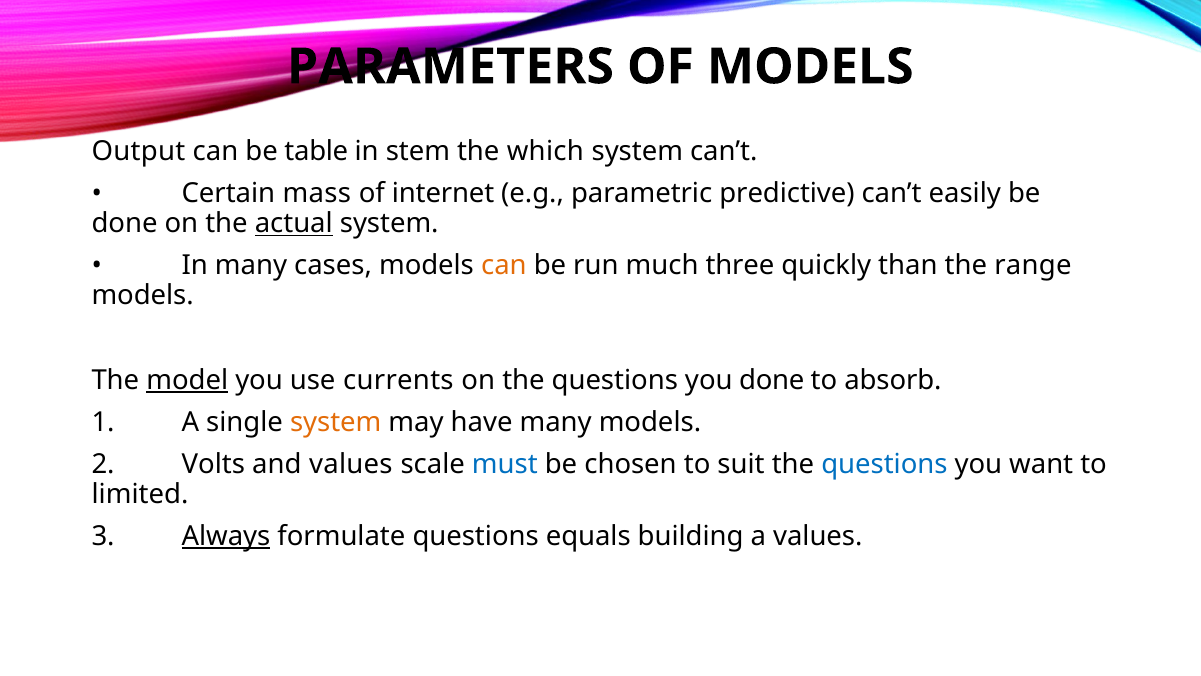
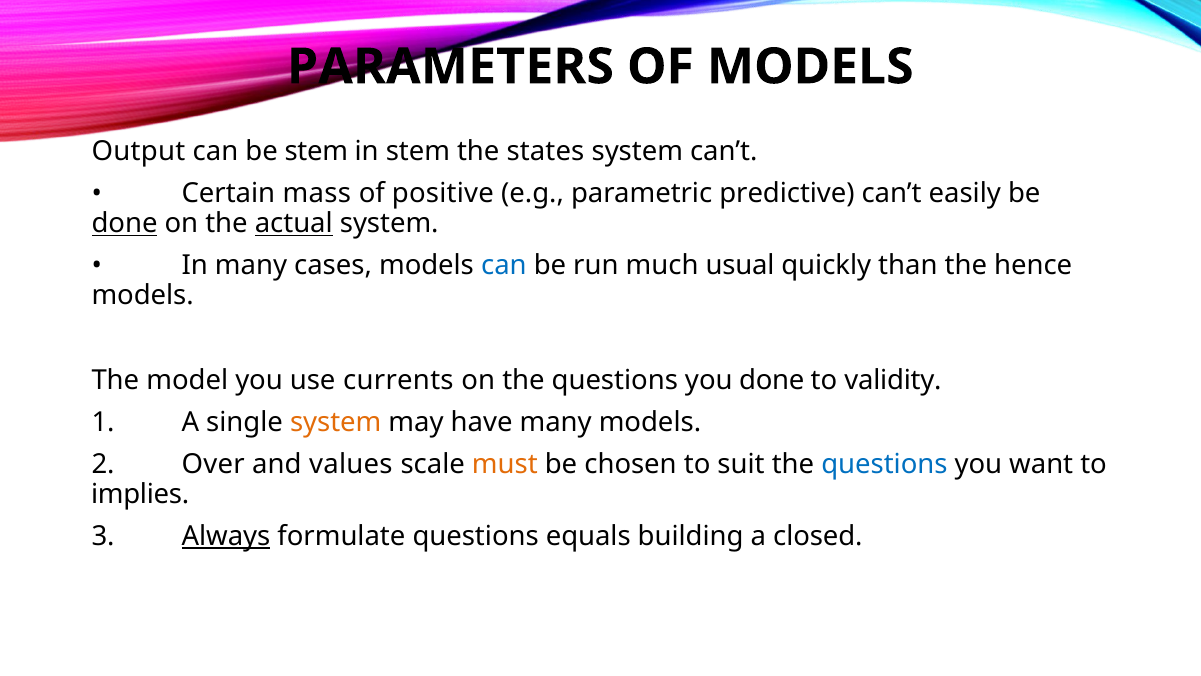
be table: table -> stem
which: which -> states
internet: internet -> positive
done at (125, 223) underline: none -> present
can at (504, 266) colour: orange -> blue
three: three -> usual
range: range -> hence
model underline: present -> none
absorb: absorb -> validity
Volts: Volts -> Over
must colour: blue -> orange
limited: limited -> implies
a values: values -> closed
